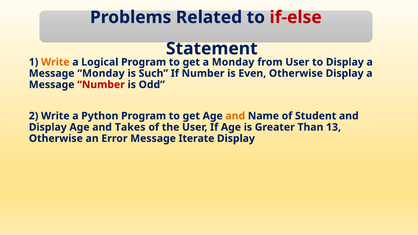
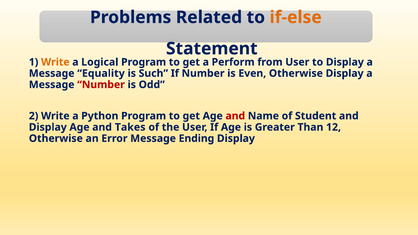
if-else colour: red -> orange
a Monday: Monday -> Perform
Message Monday: Monday -> Equality
and at (235, 116) colour: orange -> red
13: 13 -> 12
Iterate: Iterate -> Ending
